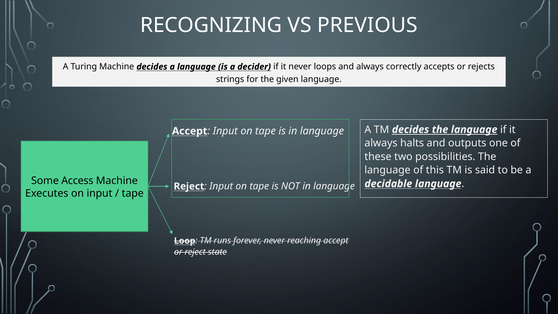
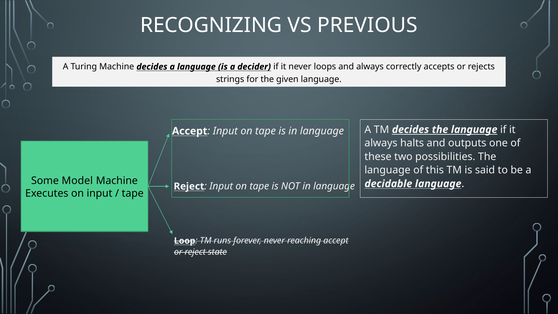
Access: Access -> Model
